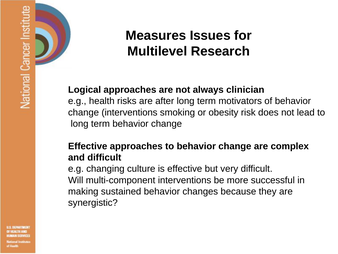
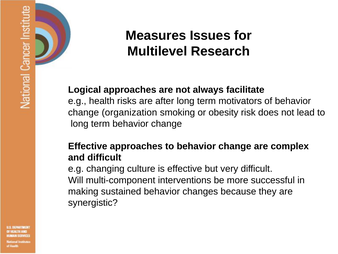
clinician: clinician -> facilitate
change interventions: interventions -> organization
